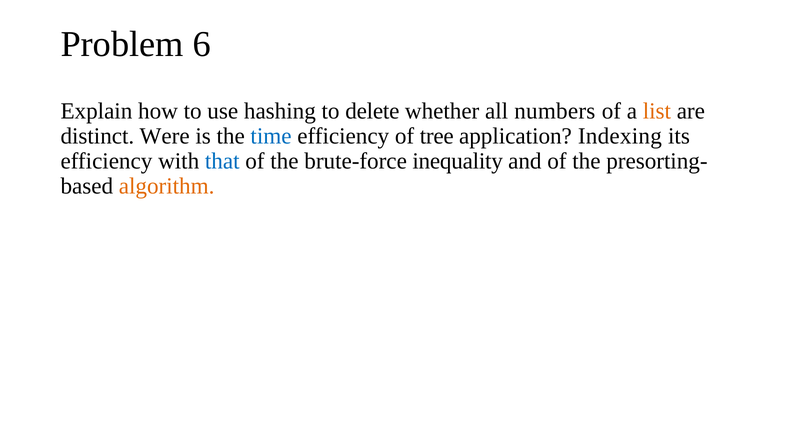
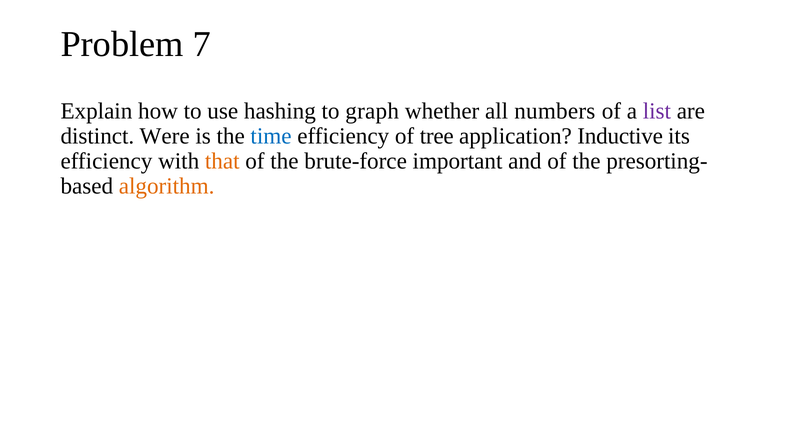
6: 6 -> 7
delete: delete -> graph
list colour: orange -> purple
Indexing: Indexing -> Inductive
that colour: blue -> orange
inequality: inequality -> important
